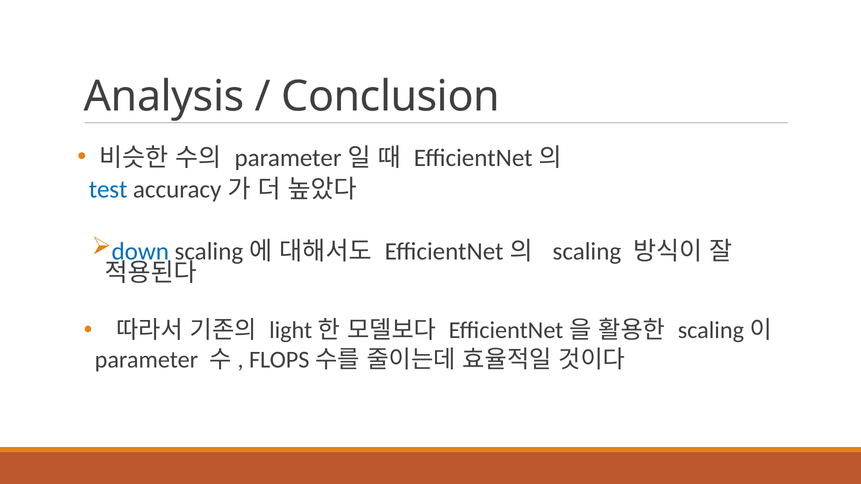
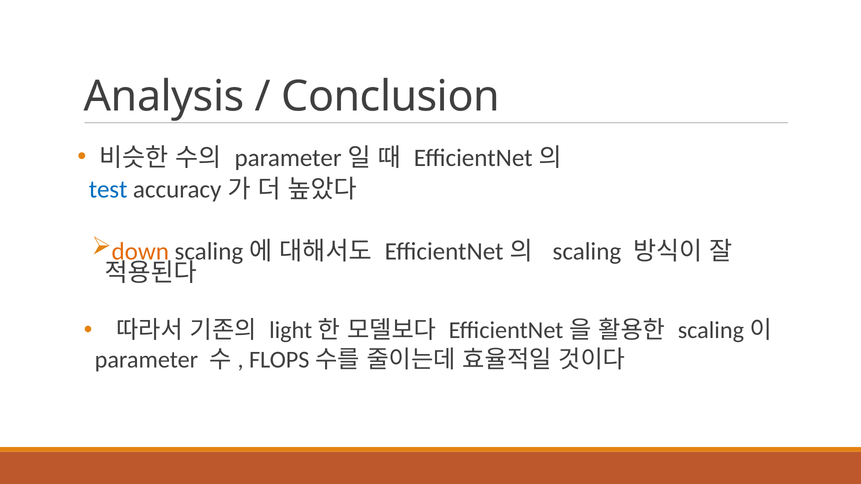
down colour: blue -> orange
